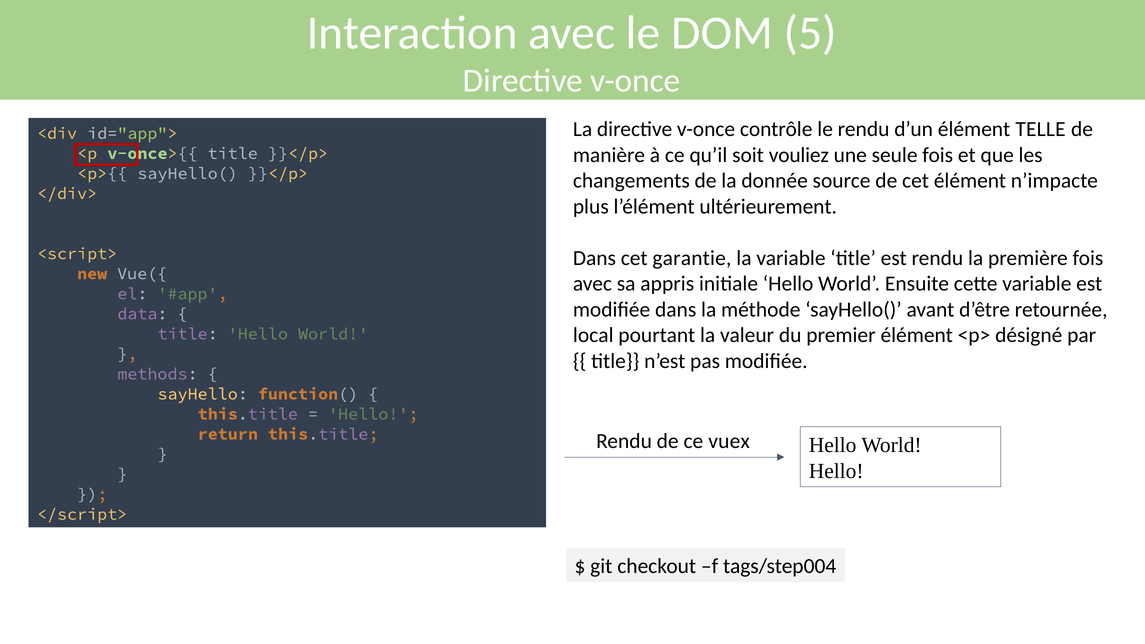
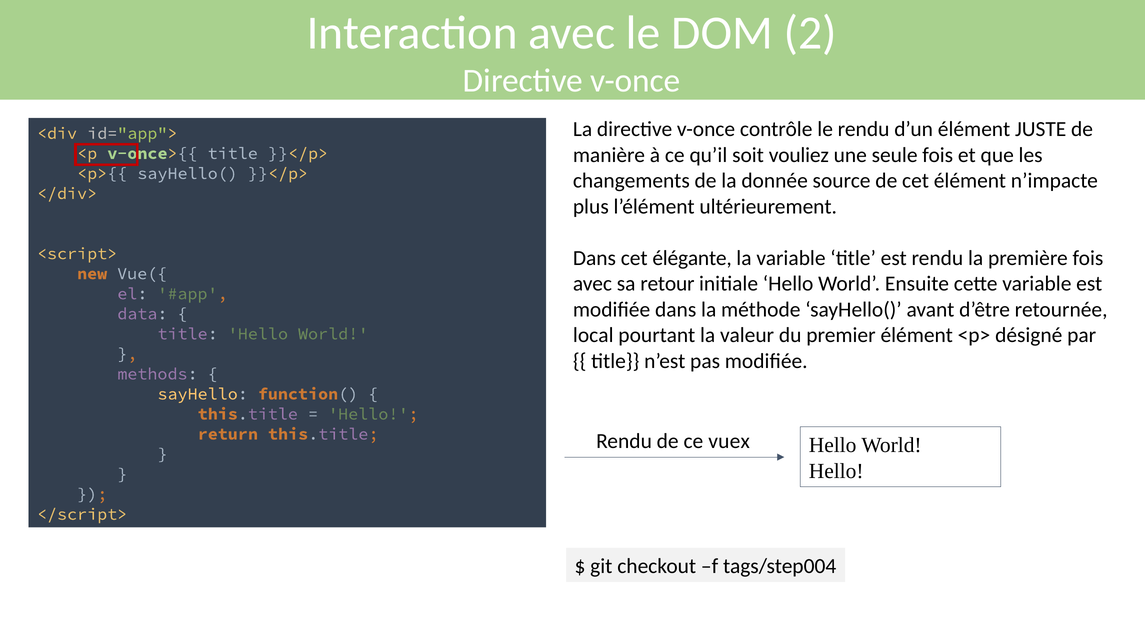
5: 5 -> 2
TELLE: TELLE -> JUSTE
garantie: garantie -> élégante
appris: appris -> retour
